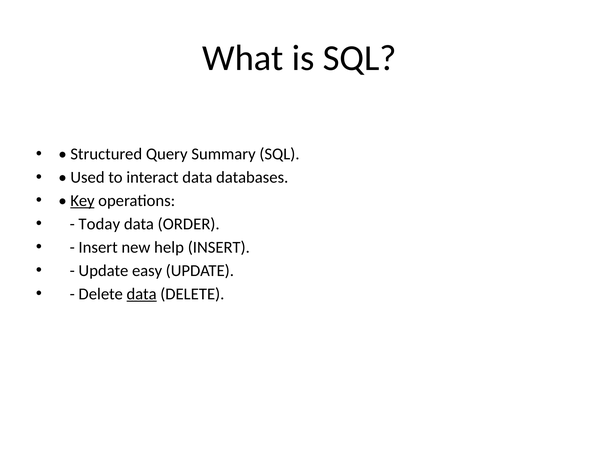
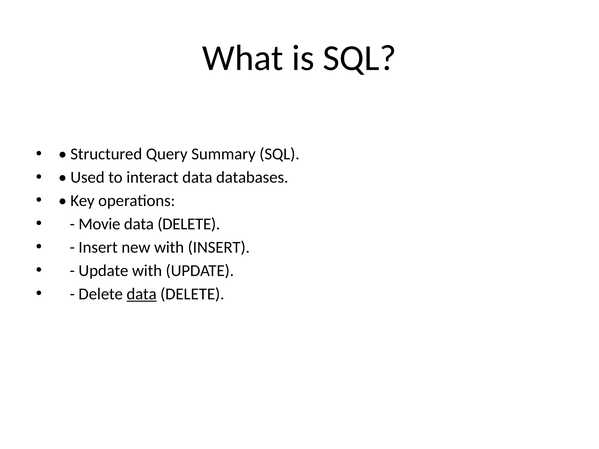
Key underline: present -> none
Today: Today -> Movie
ORDER at (189, 224): ORDER -> DELETE
new help: help -> with
Update easy: easy -> with
